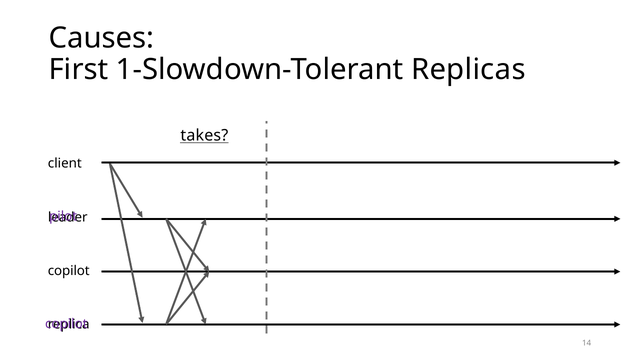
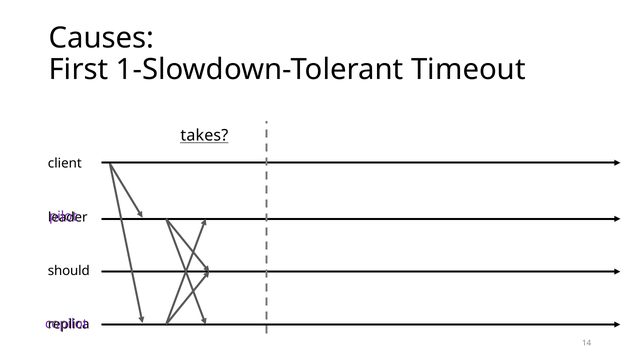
Replicas: Replicas -> Timeout
copilot at (69, 271): copilot -> should
